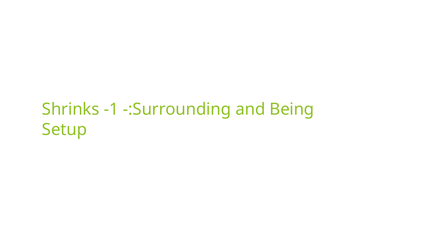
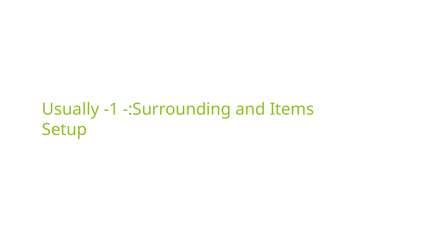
Shrinks: Shrinks -> Usually
Being: Being -> Items
